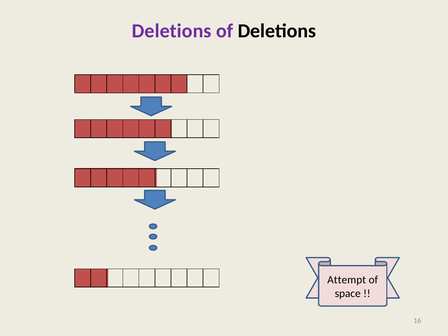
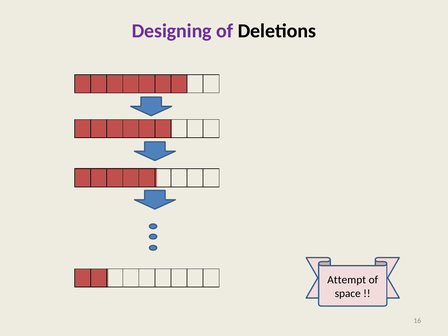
Deletions at (172, 31): Deletions -> Designing
